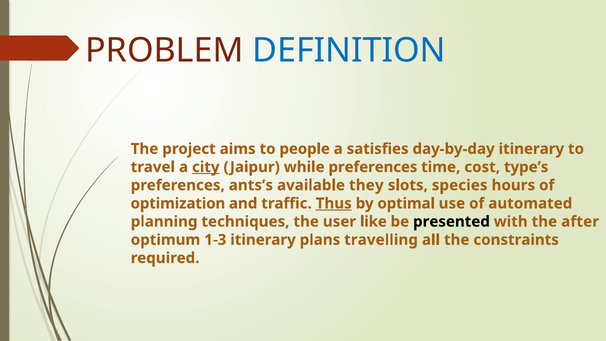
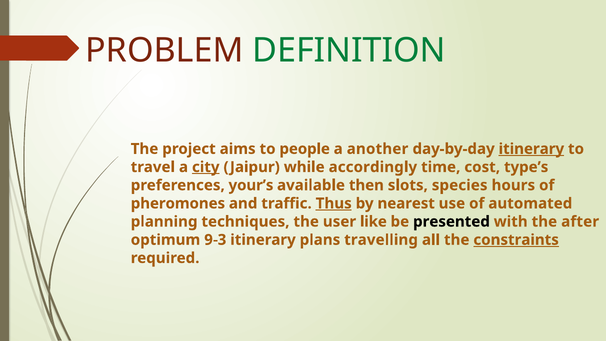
DEFINITION colour: blue -> green
satisfies: satisfies -> another
itinerary at (531, 149) underline: none -> present
while preferences: preferences -> accordingly
ants’s: ants’s -> your’s
they: they -> then
optimization: optimization -> pheromones
optimal: optimal -> nearest
1-3: 1-3 -> 9-3
constraints underline: none -> present
